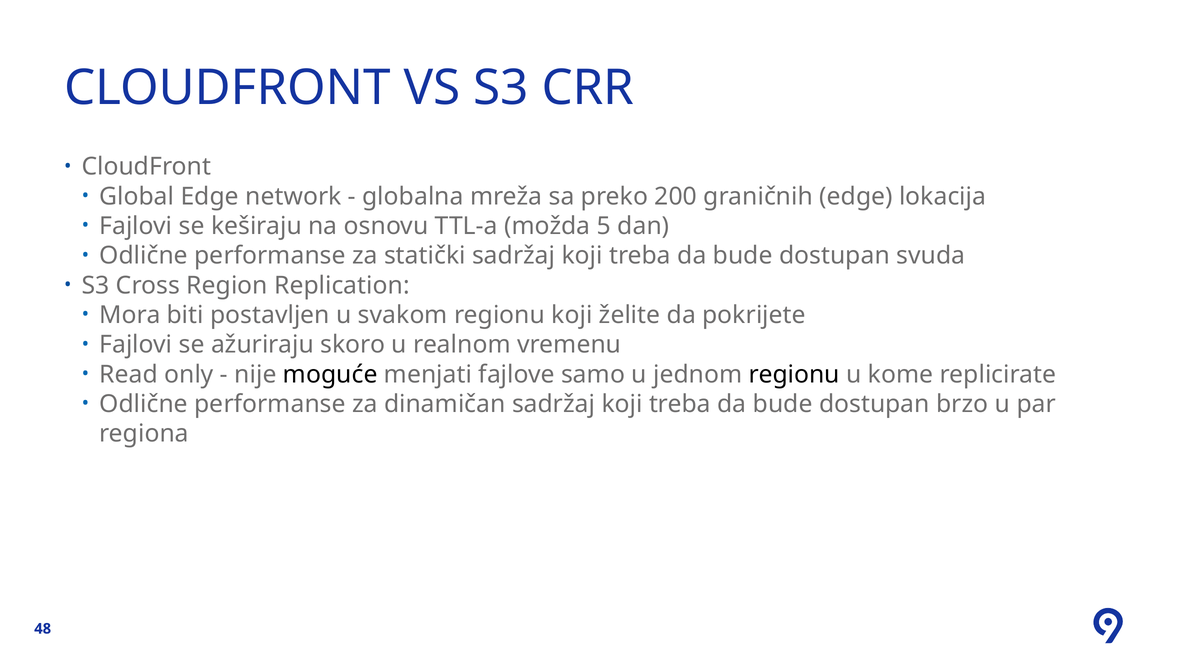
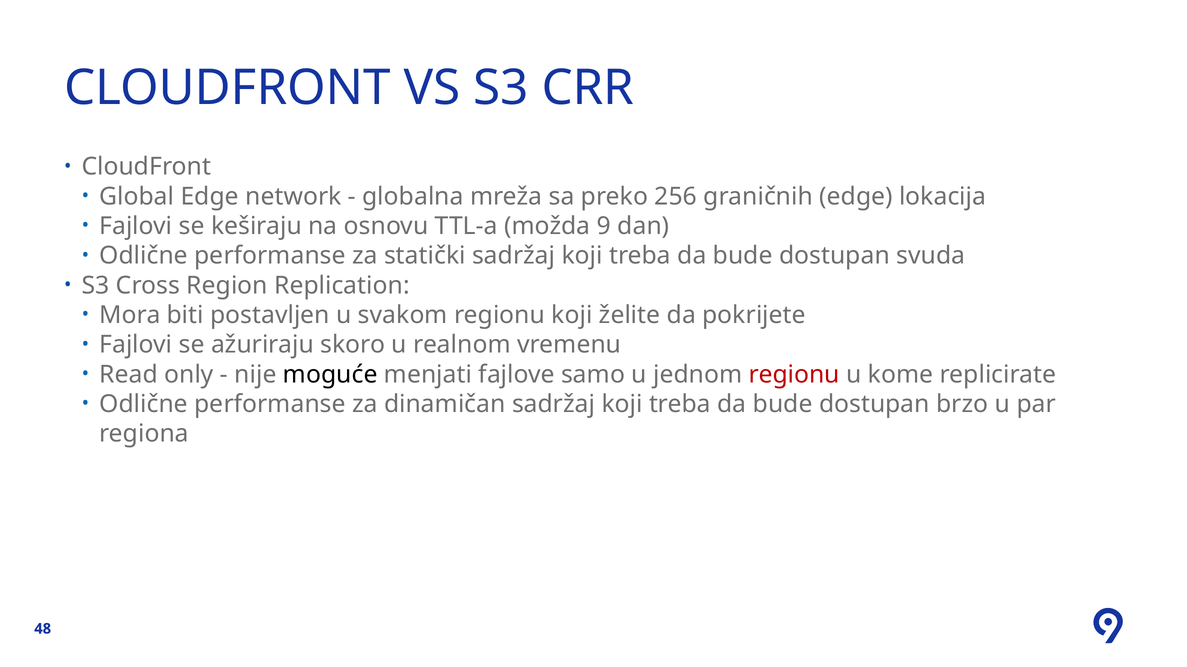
200: 200 -> 256
5: 5 -> 9
regionu at (794, 375) colour: black -> red
